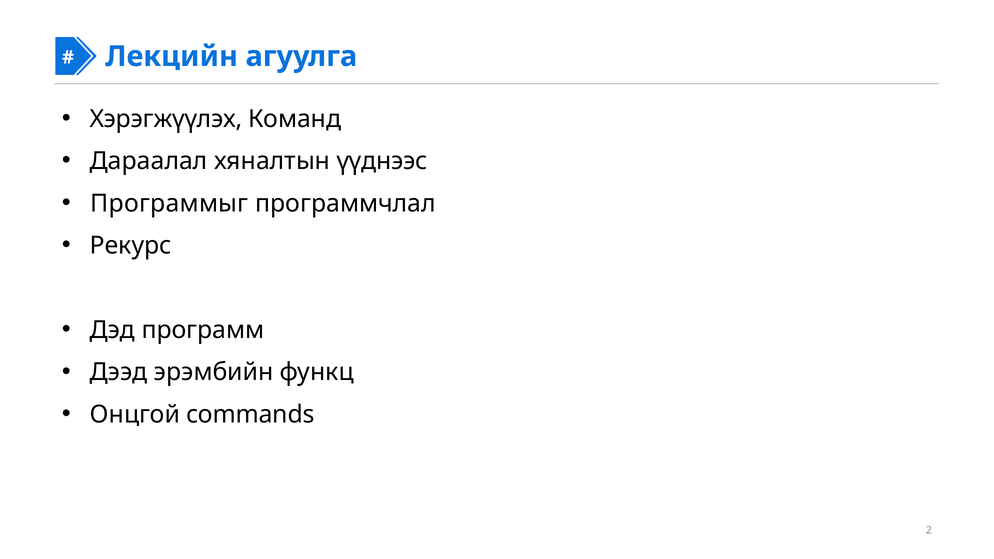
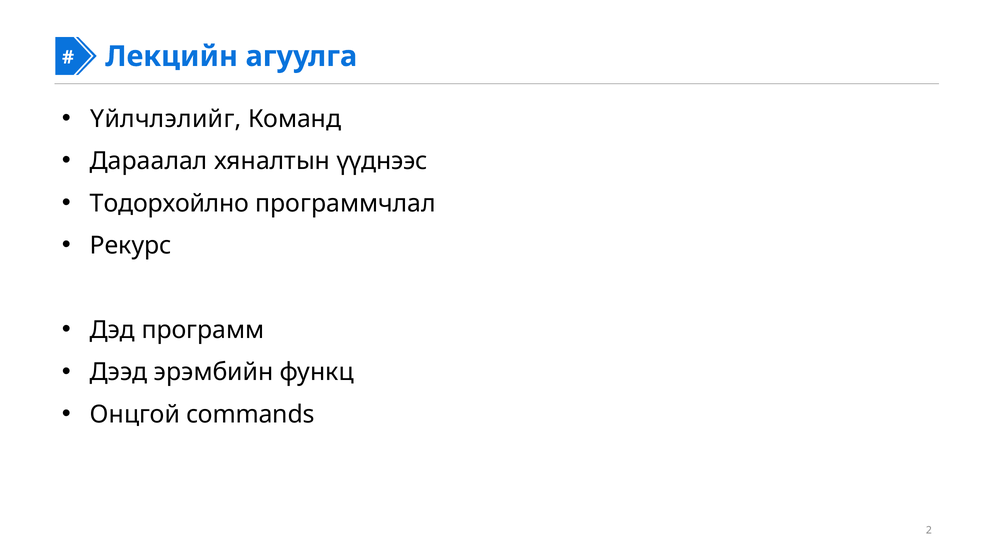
Хэрэгжүүлэх: Хэрэгжүүлэх -> Үйлчлэлийг
Программыг: Программыг -> Тодорхойлно
